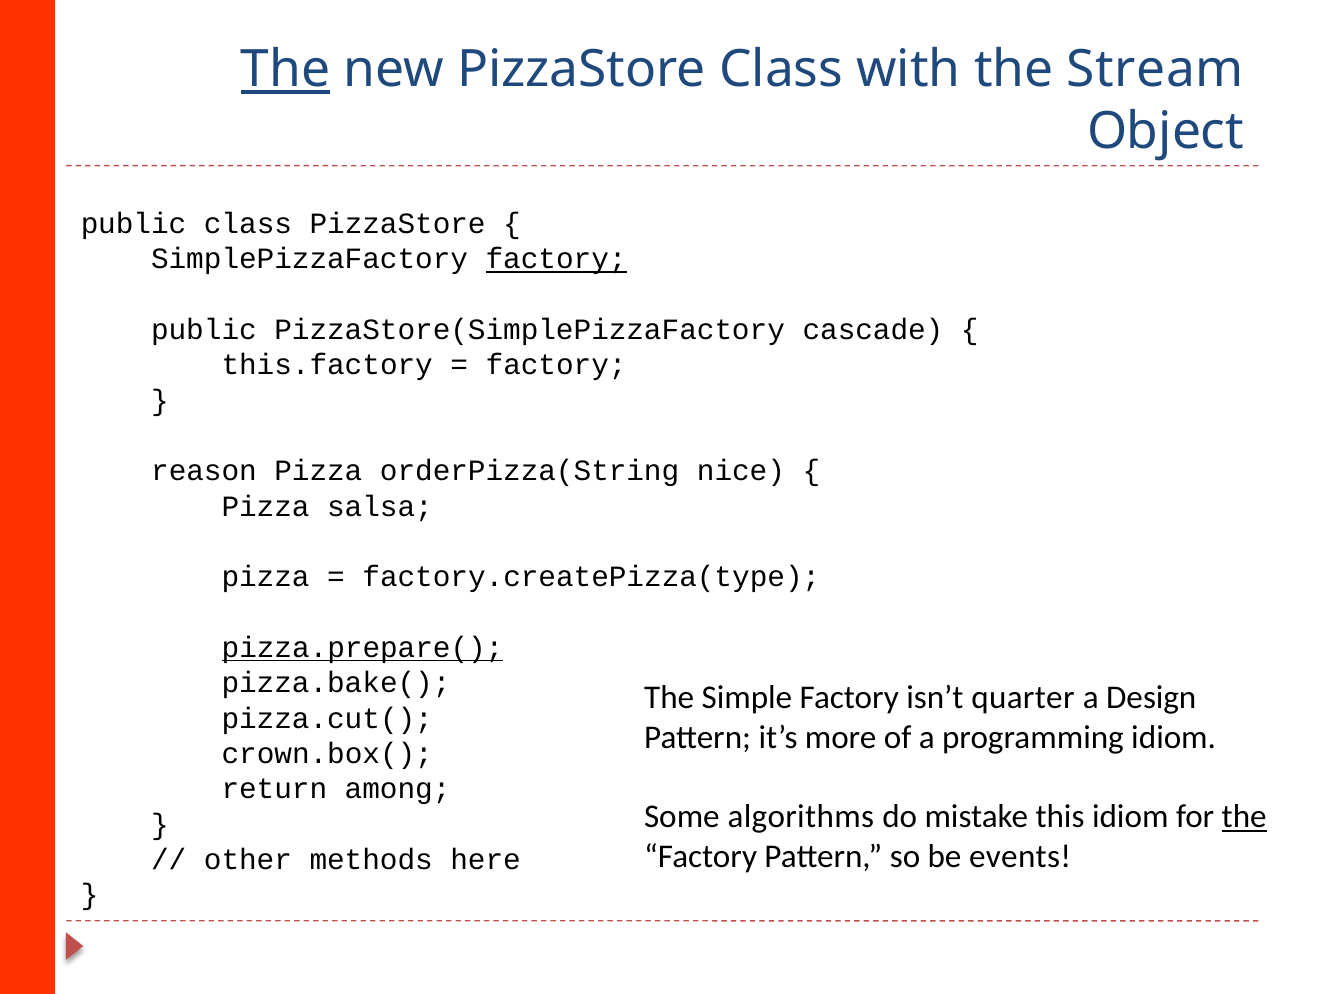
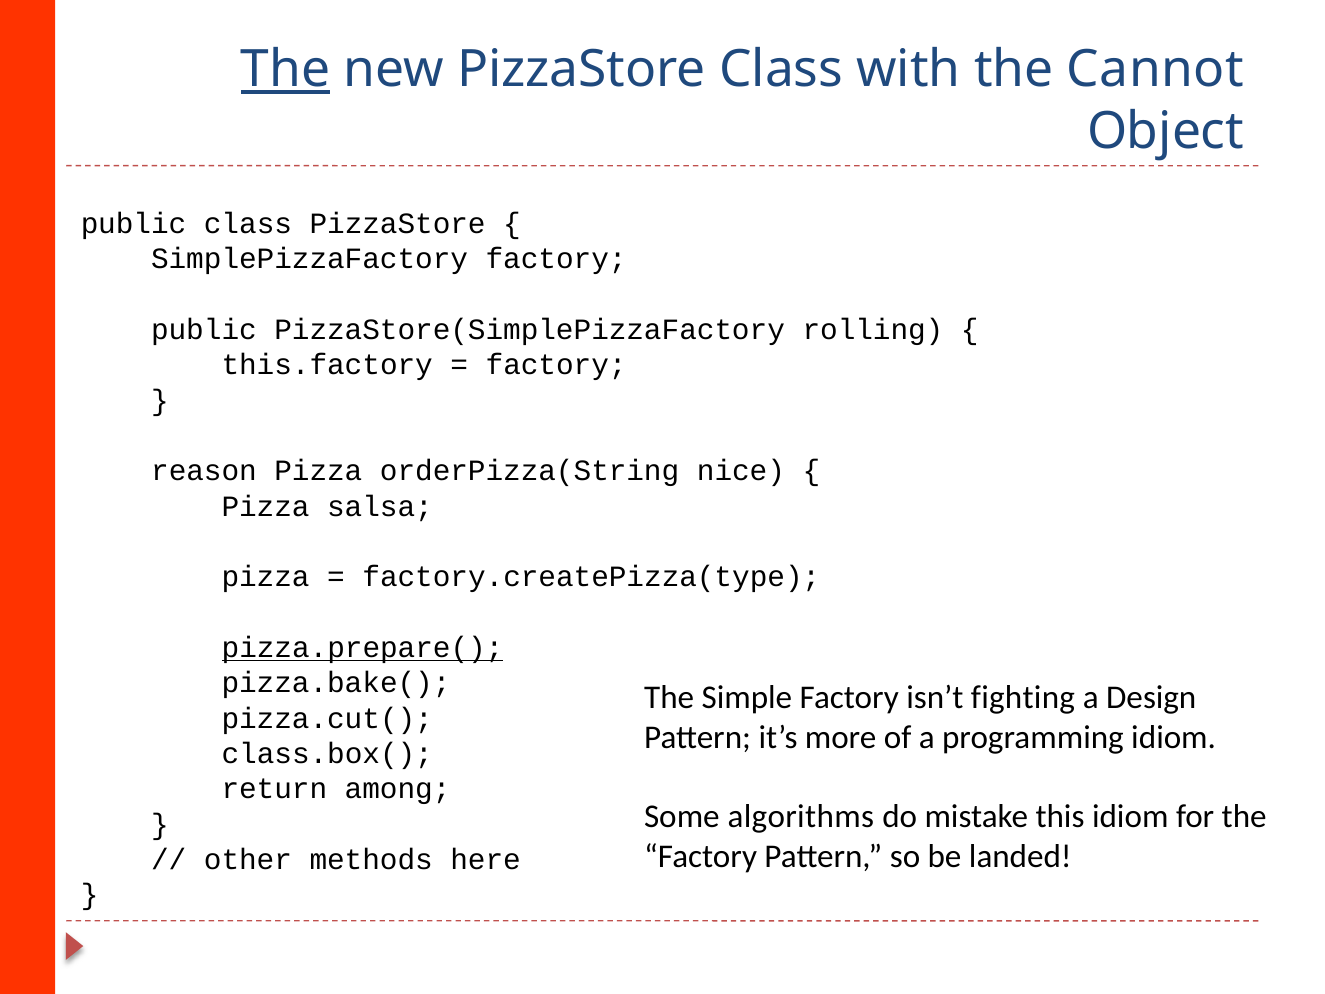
Stream: Stream -> Cannot
factory at (556, 259) underline: present -> none
cascade: cascade -> rolling
quarter: quarter -> fighting
crown.box(: crown.box( -> class.box(
the at (1244, 817) underline: present -> none
events: events -> landed
